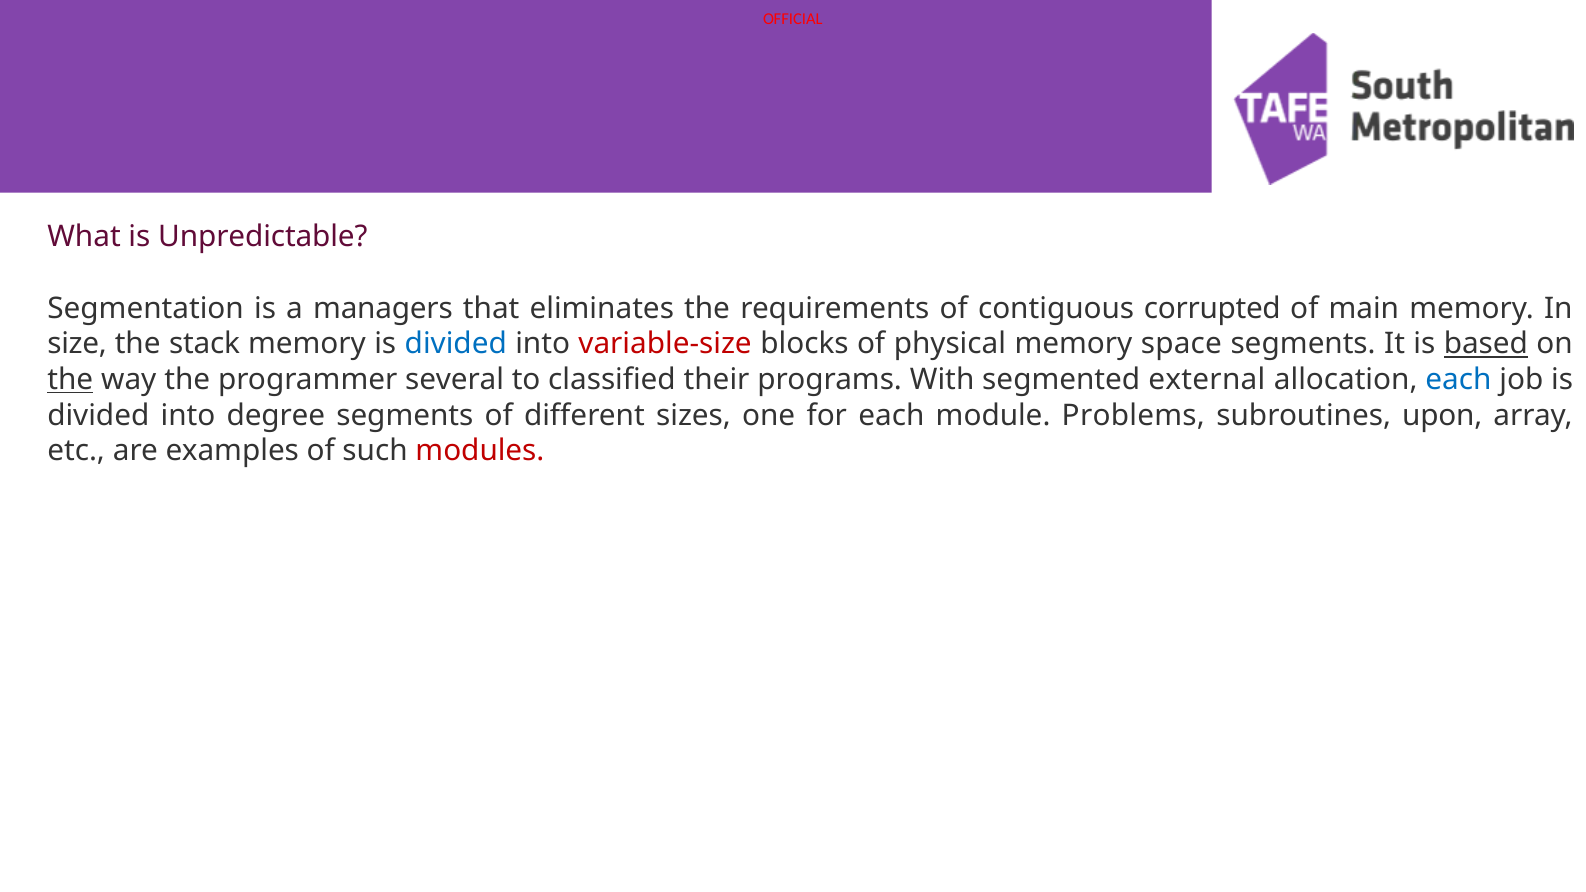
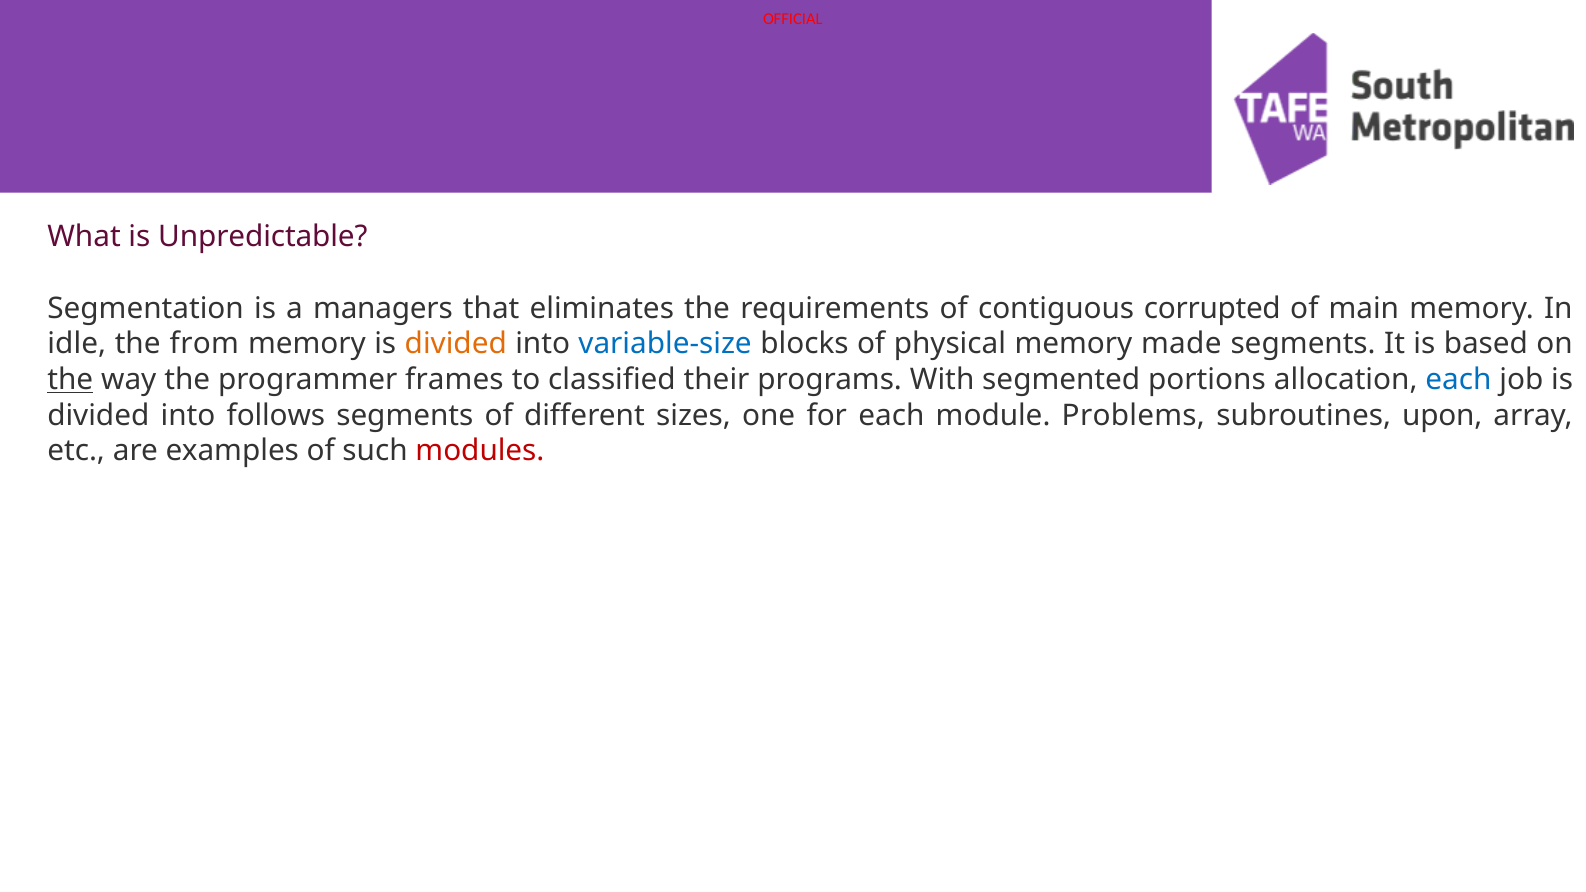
size: size -> idle
stack: stack -> from
divided at (456, 344) colour: blue -> orange
variable-size colour: red -> blue
space: space -> made
based underline: present -> none
several: several -> frames
external: external -> portions
degree: degree -> follows
